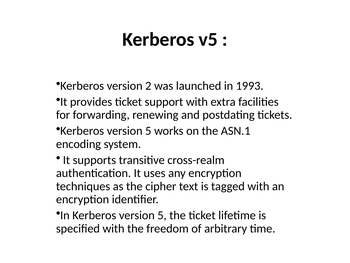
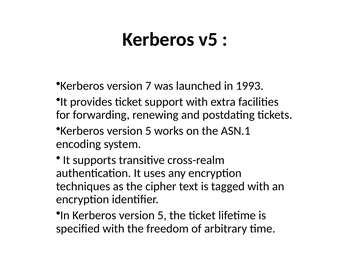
2: 2 -> 7
